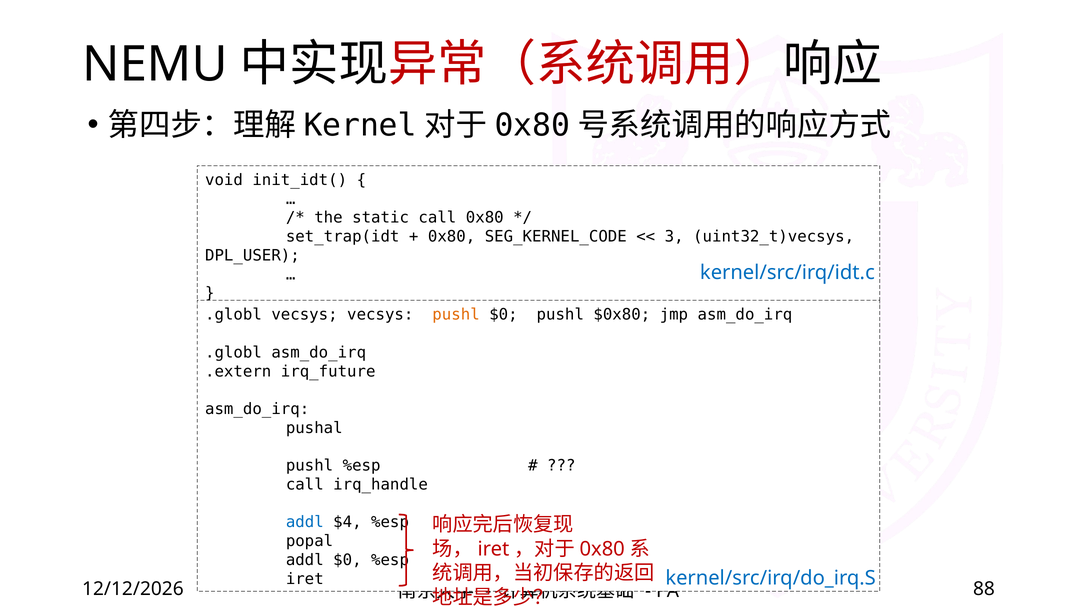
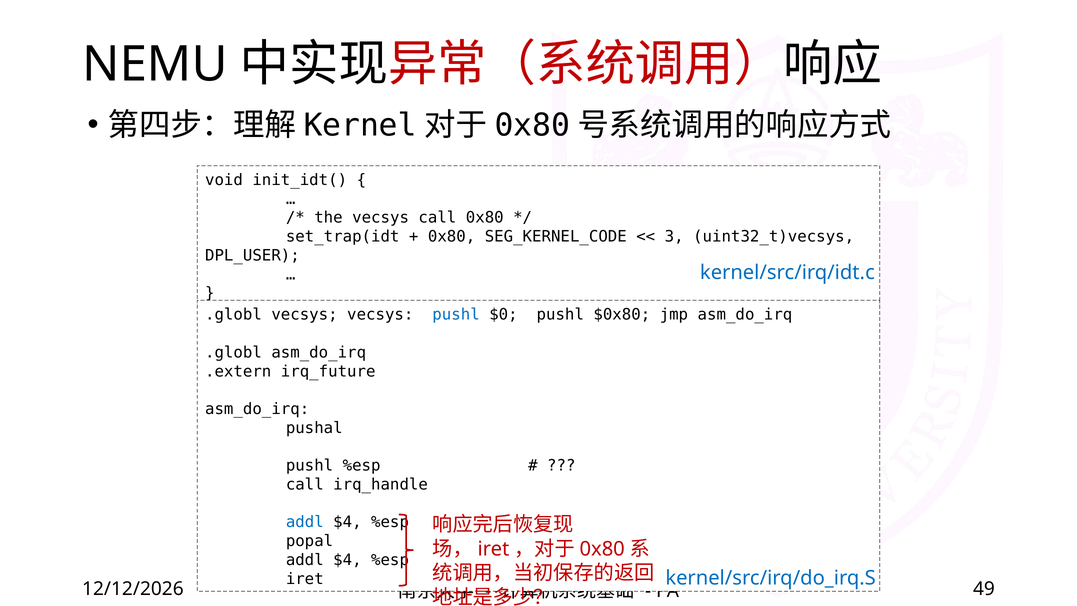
the static: static -> vecsys
pushl at (456, 315) colour: orange -> blue
$0 at (347, 560): $0 -> $4
88: 88 -> 49
